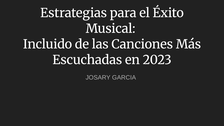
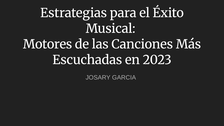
Incluido: Incluido -> Motores
